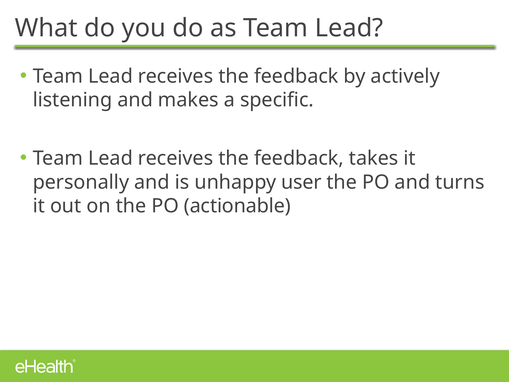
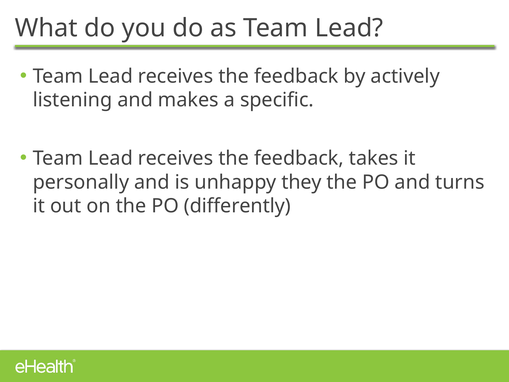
user: user -> they
actionable: actionable -> differently
